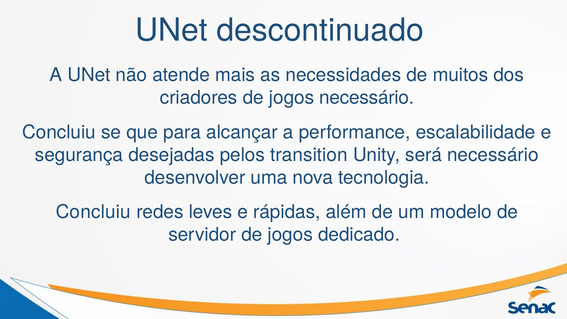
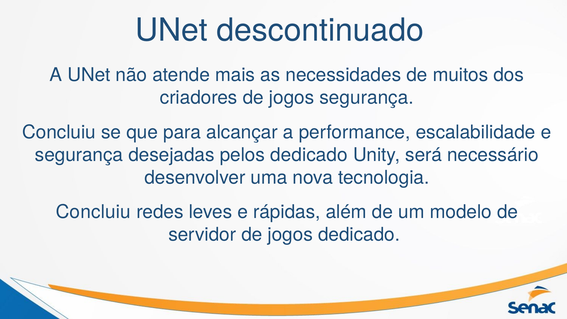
jogos necessário: necessário -> segurança
pelos transition: transition -> dedicado
